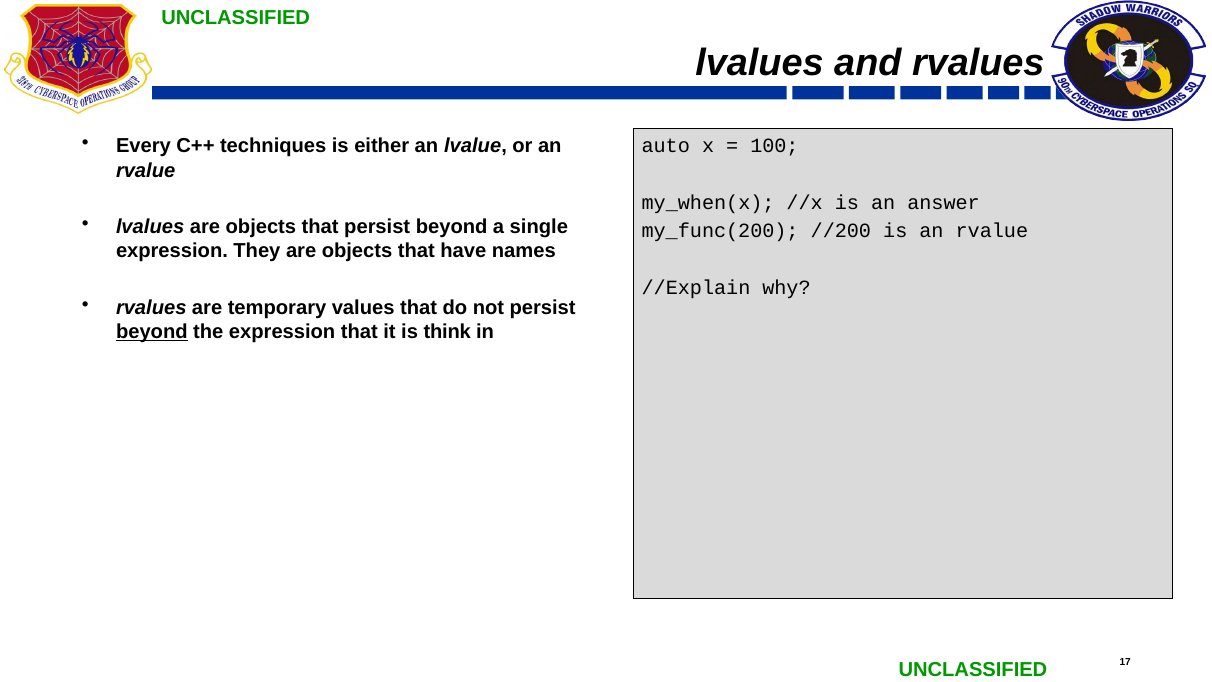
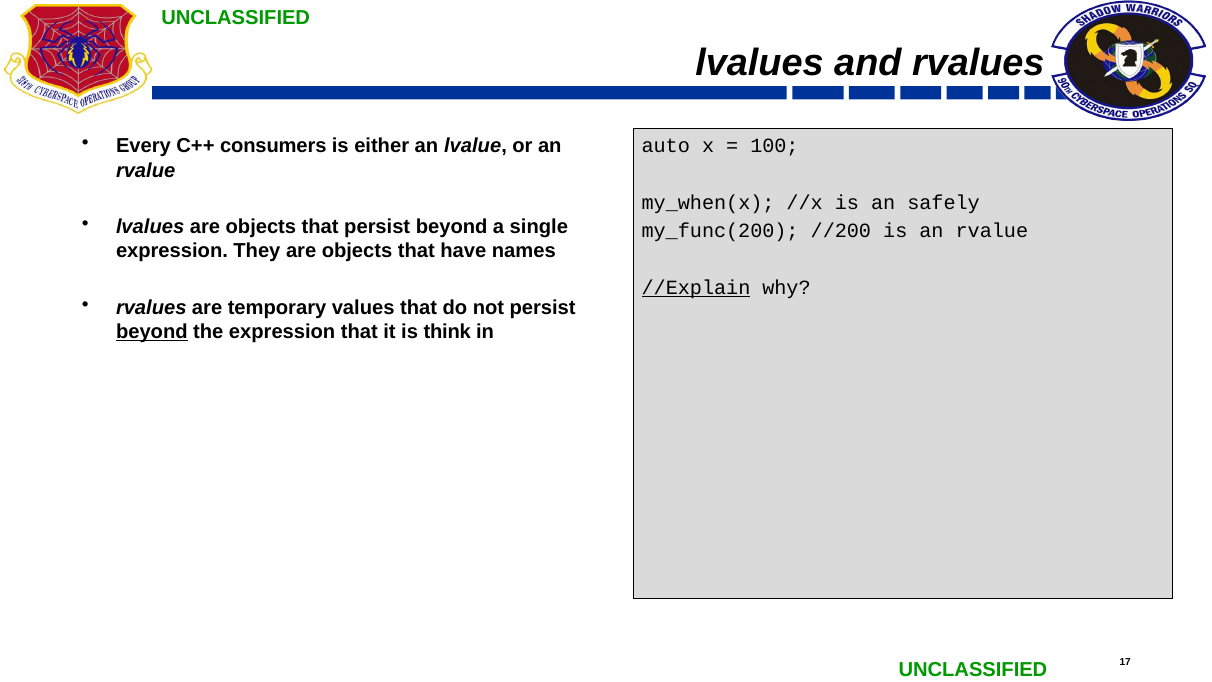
techniques: techniques -> consumers
answer: answer -> safely
//Explain underline: none -> present
